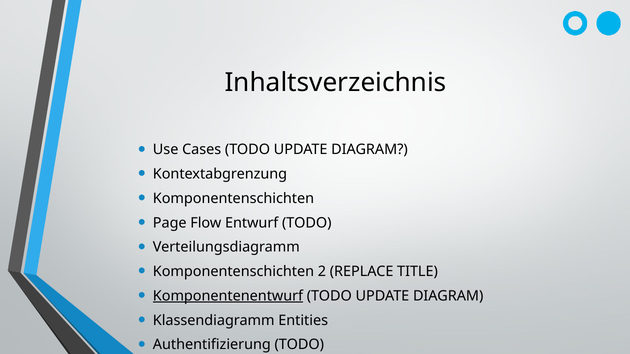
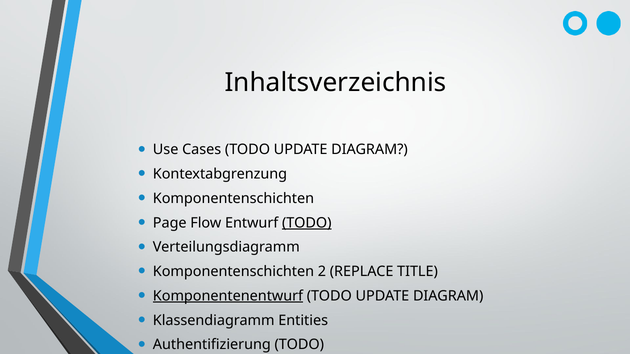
TODO at (307, 223) underline: none -> present
